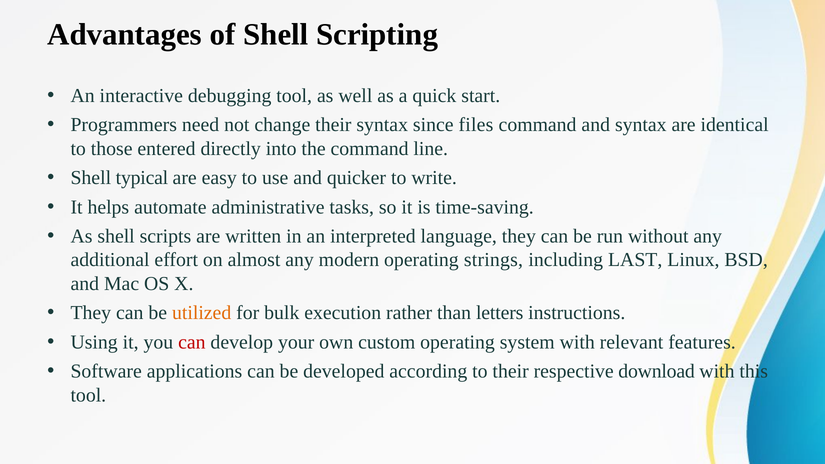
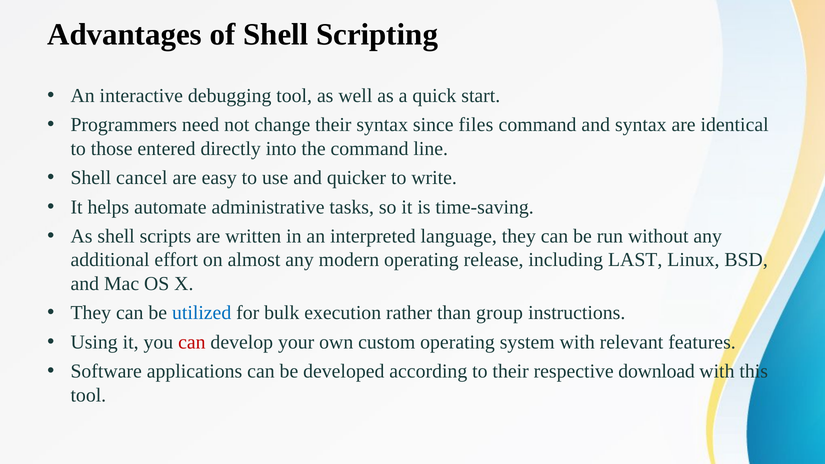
typical: typical -> cancel
strings: strings -> release
utilized colour: orange -> blue
letters: letters -> group
